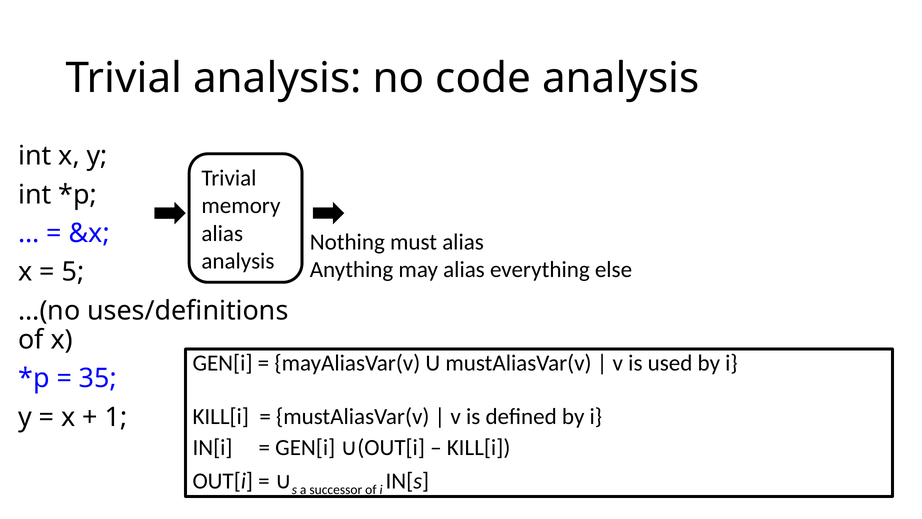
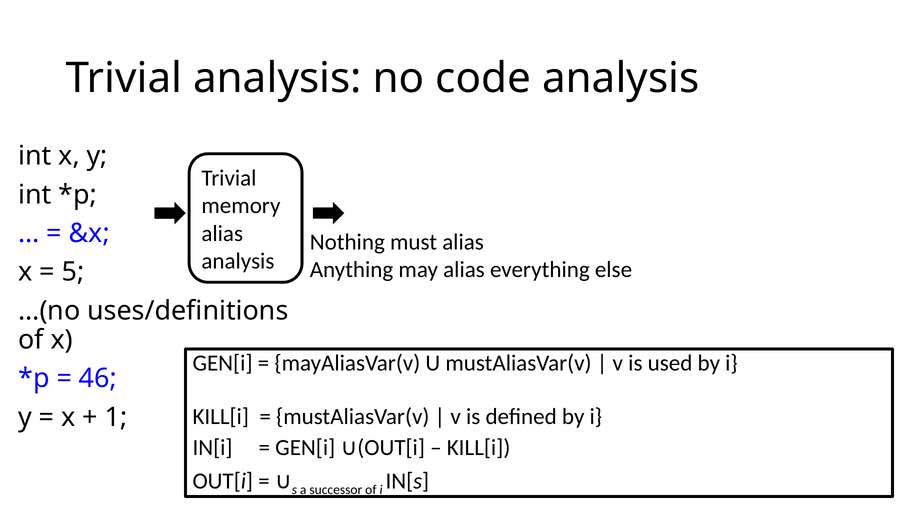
35: 35 -> 46
